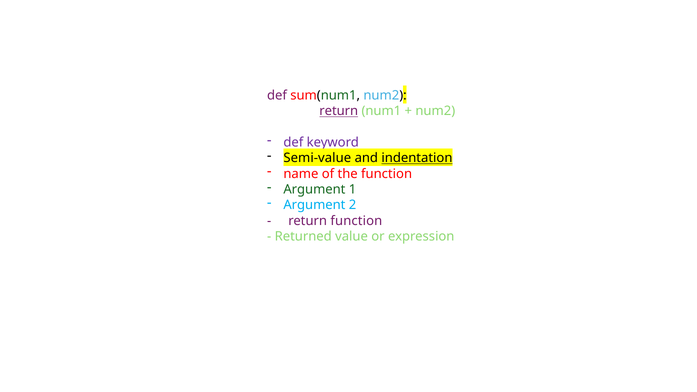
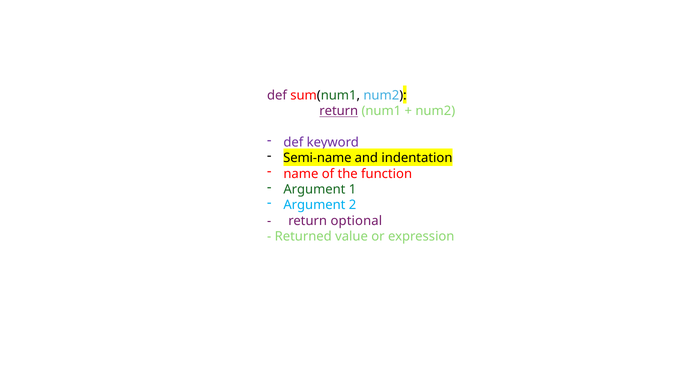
Semi-value: Semi-value -> Semi-name
indentation underline: present -> none
return function: function -> optional
